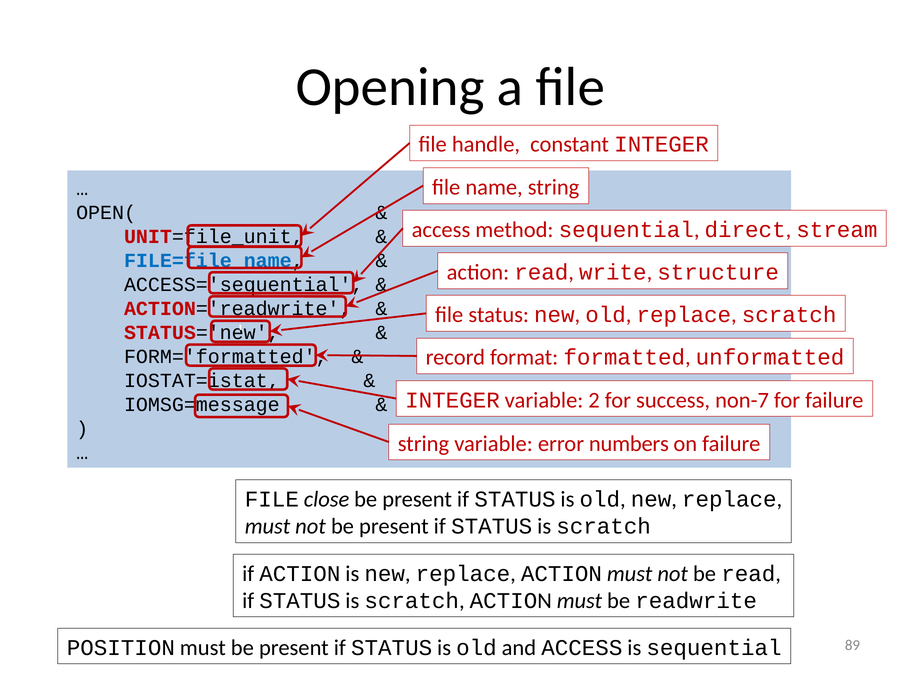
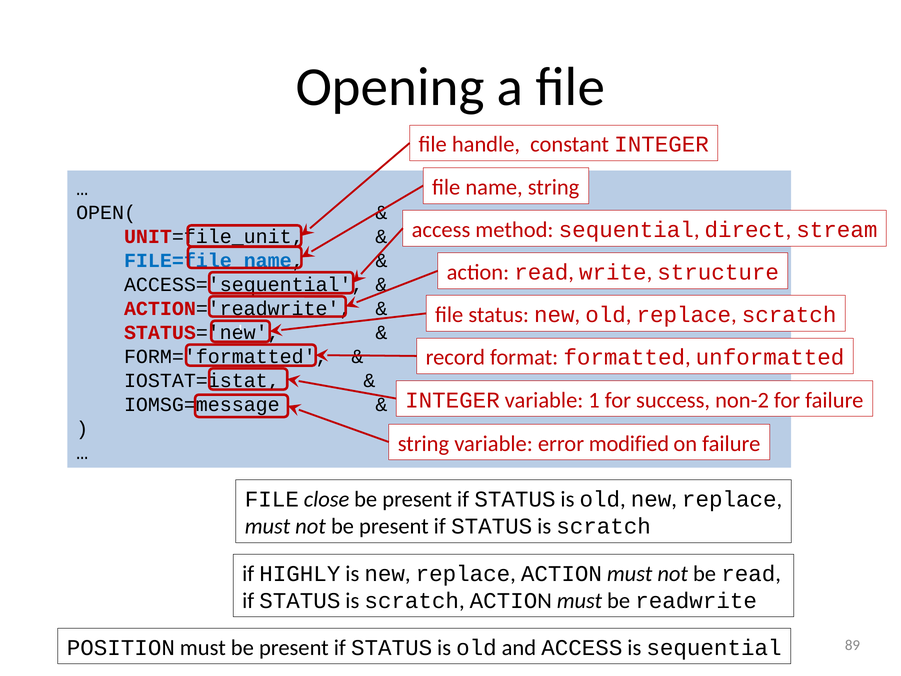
2: 2 -> 1
non-7: non-7 -> non-2
numbers: numbers -> modified
if ACTION: ACTION -> HIGHLY
